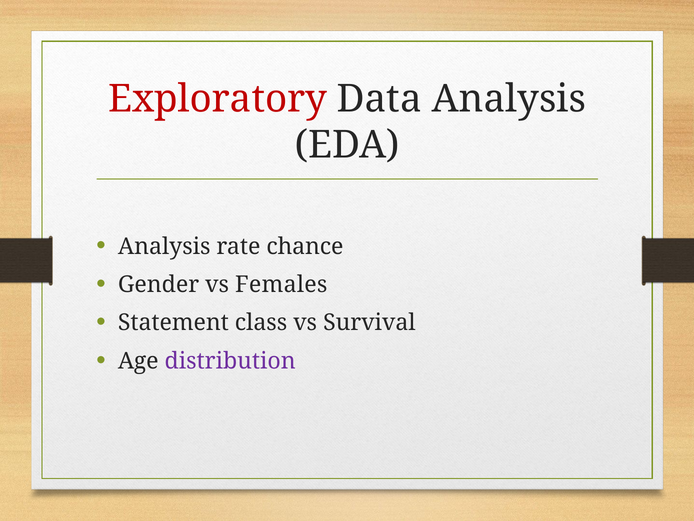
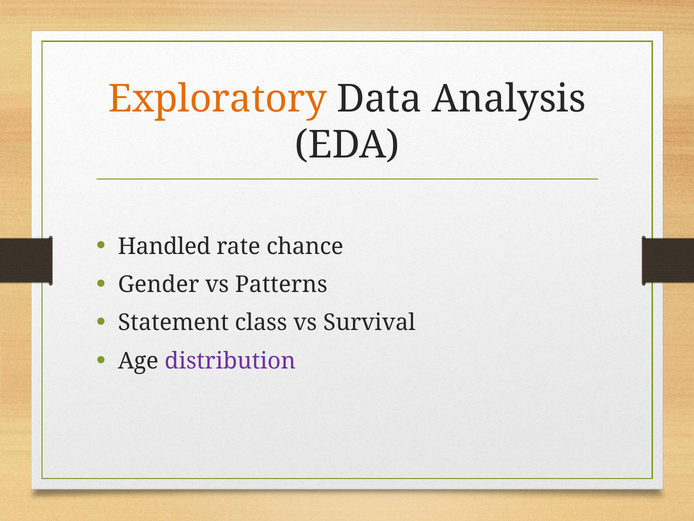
Exploratory colour: red -> orange
Analysis at (164, 246): Analysis -> Handled
Females: Females -> Patterns
